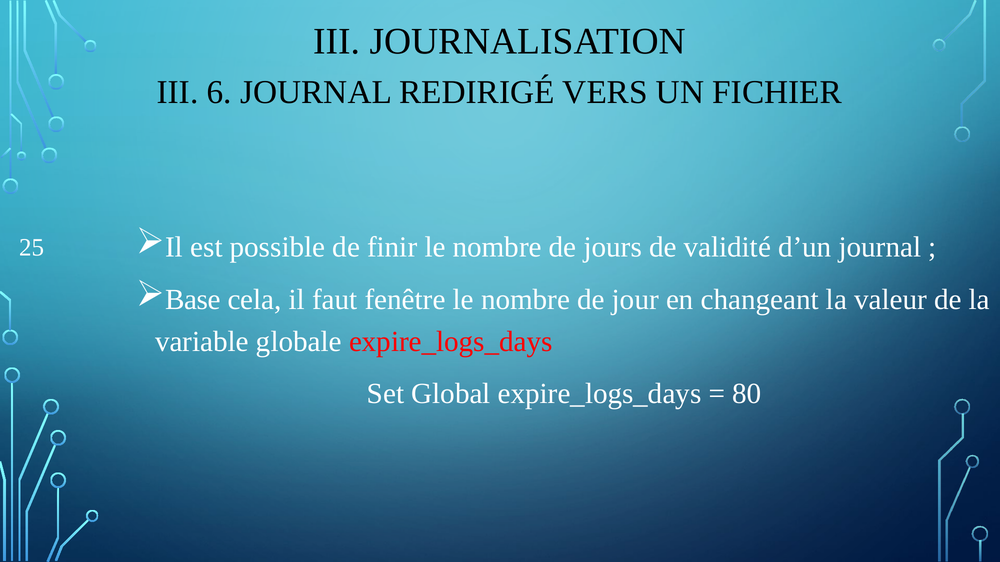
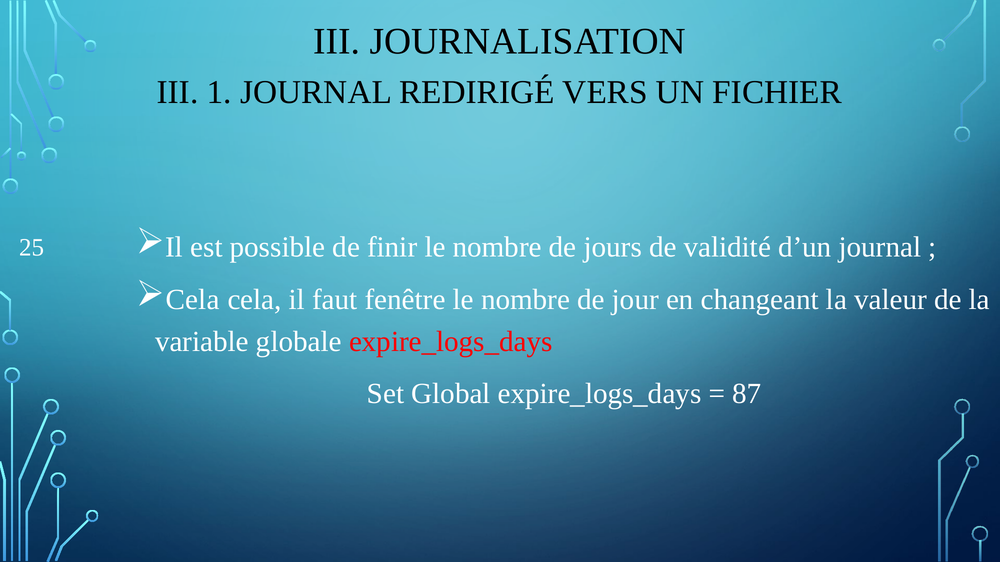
6: 6 -> 1
Base at (193, 300): Base -> Cela
80: 80 -> 87
